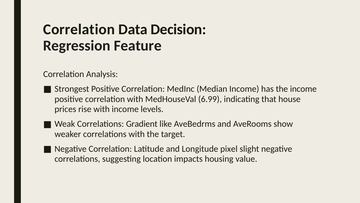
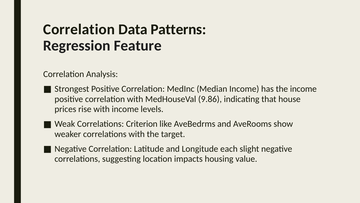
Decision: Decision -> Patterns
6.99: 6.99 -> 9.86
Gradient: Gradient -> Criterion
pixel: pixel -> each
